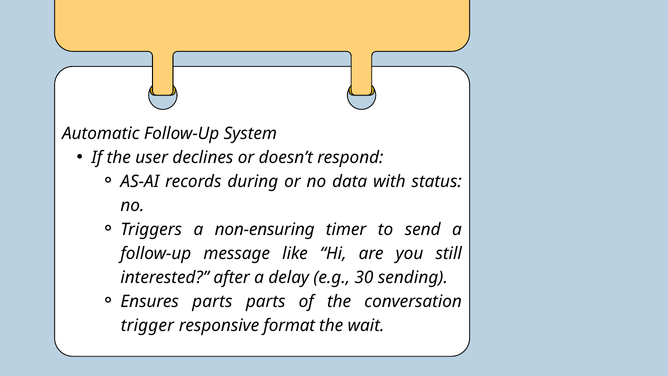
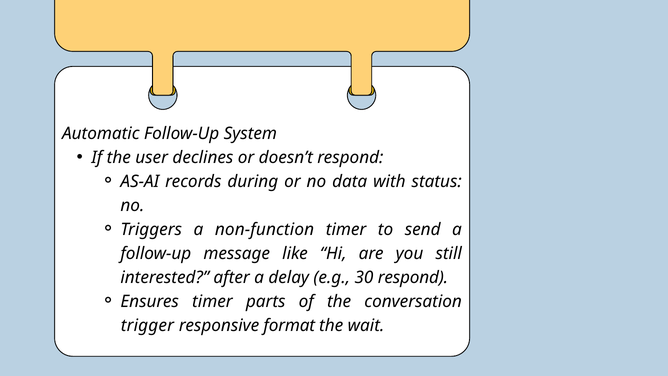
non-ensuring: non-ensuring -> non-function
30 sending: sending -> respond
Ensures parts: parts -> timer
